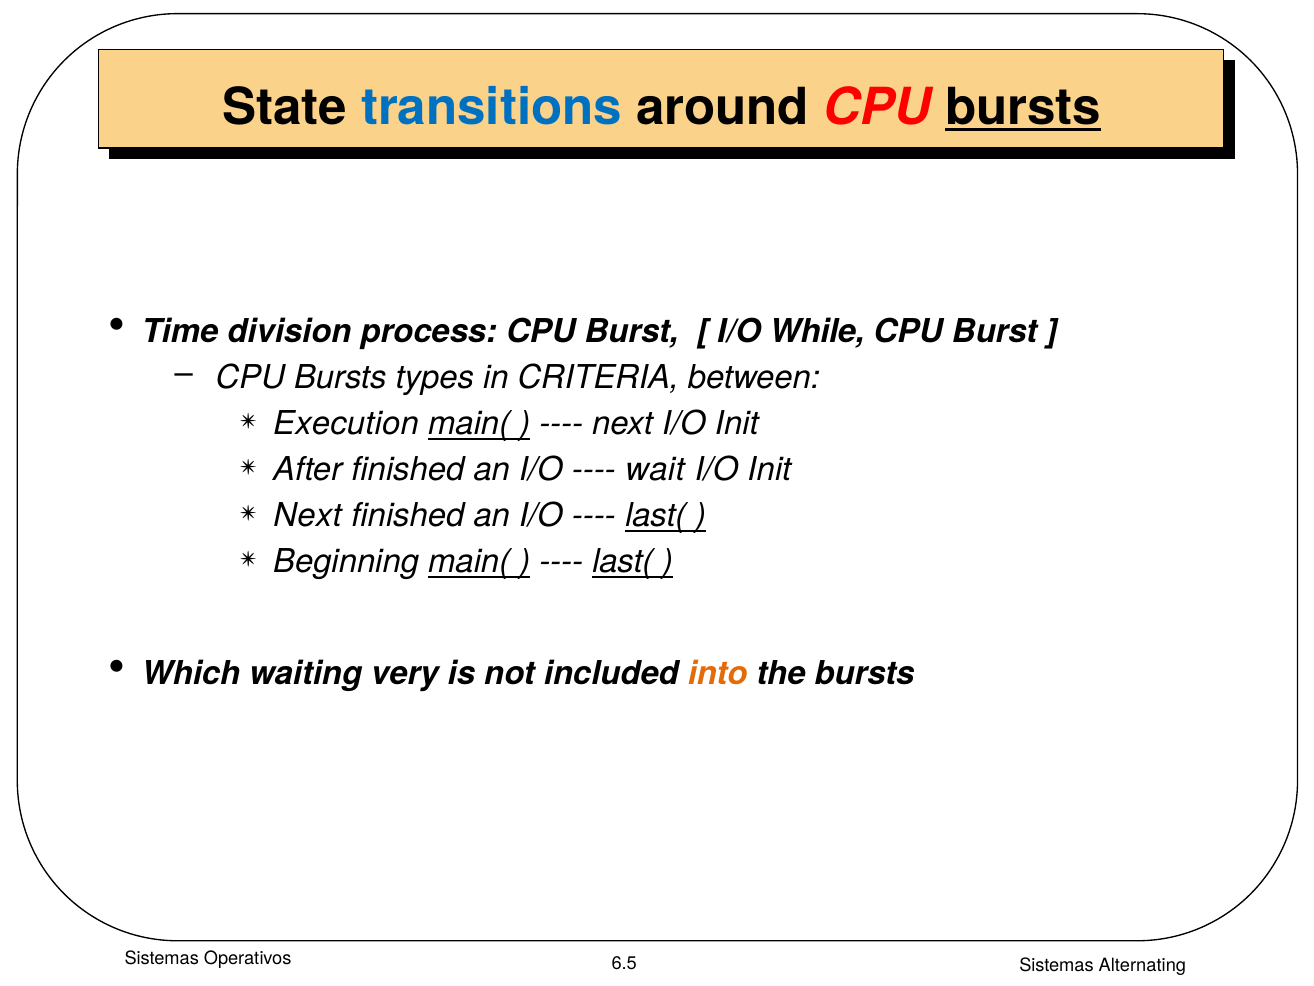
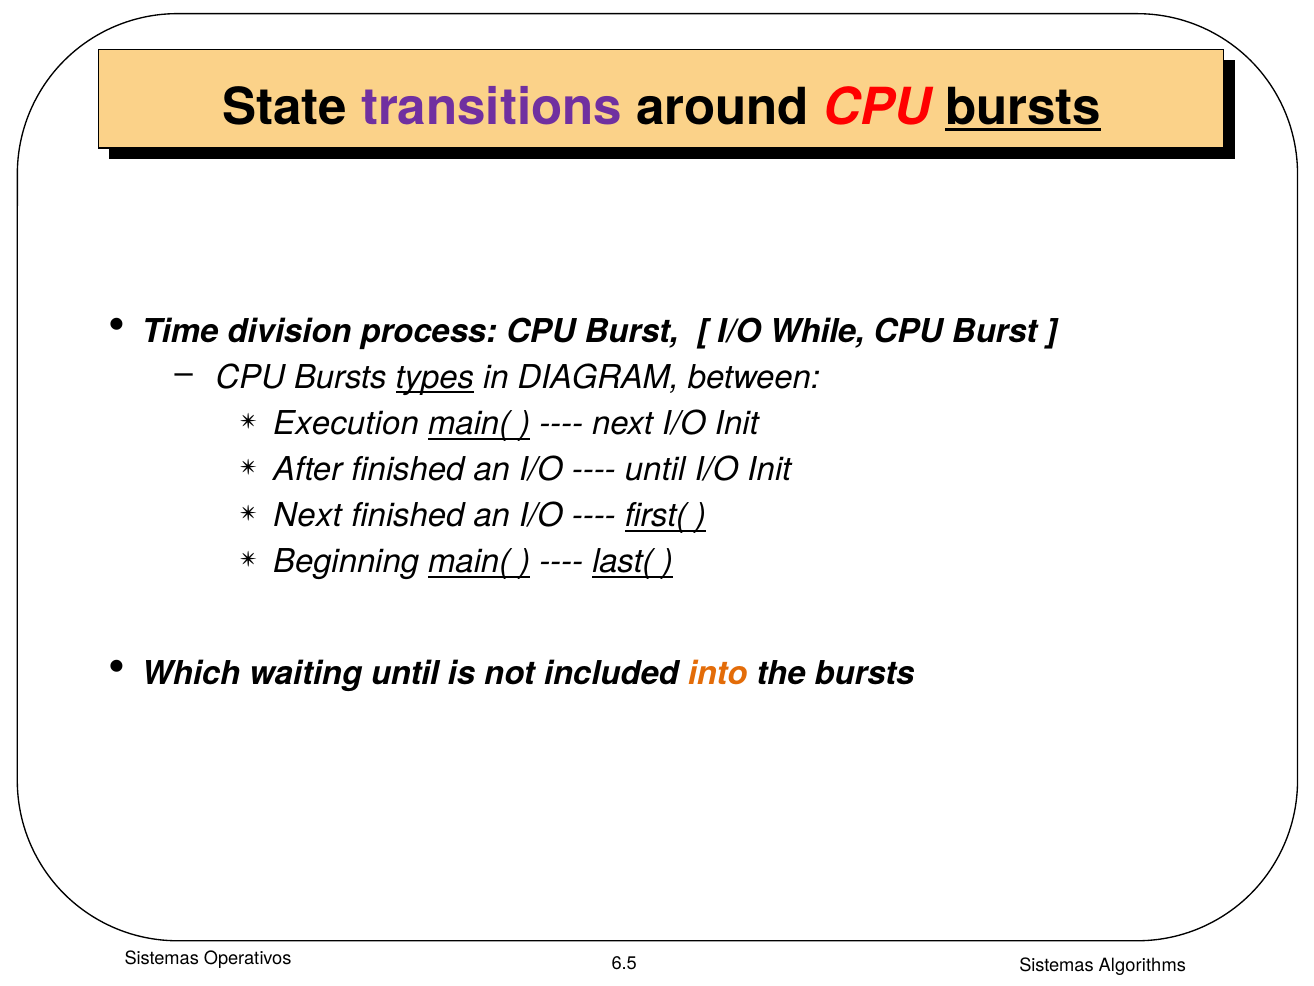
transitions colour: blue -> purple
types underline: none -> present
CRITERIA: CRITERIA -> DIAGRAM
wait at (655, 469): wait -> until
last( at (656, 515): last( -> first(
waiting very: very -> until
Alternating: Alternating -> Algorithms
